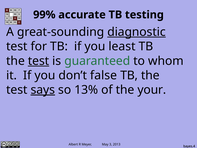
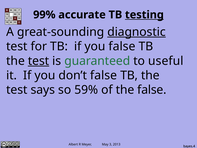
testing underline: none -> present
you least: least -> false
whom: whom -> useful
says underline: present -> none
13%: 13% -> 59%
the your: your -> false
